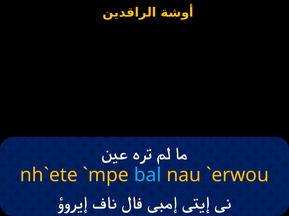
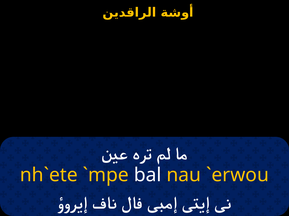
bal colour: light blue -> white
